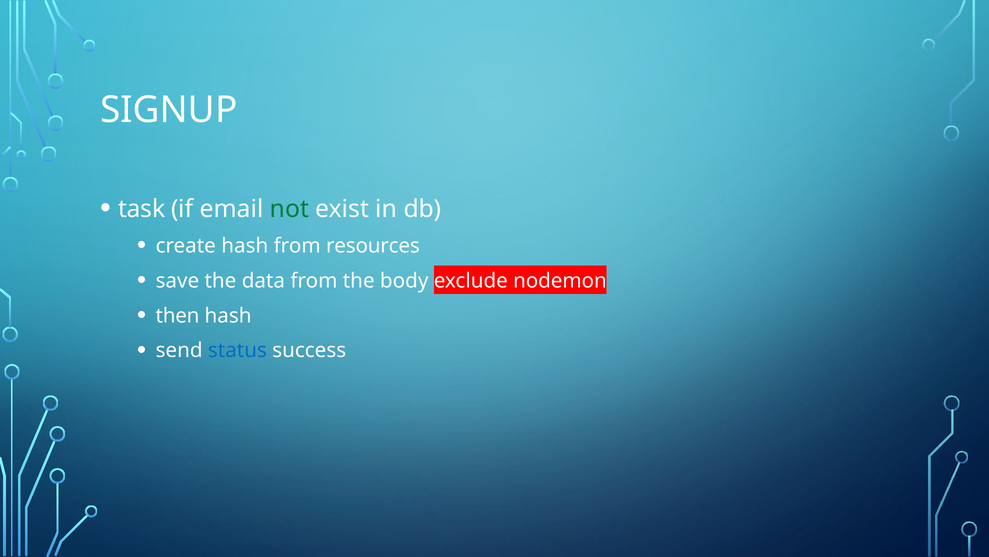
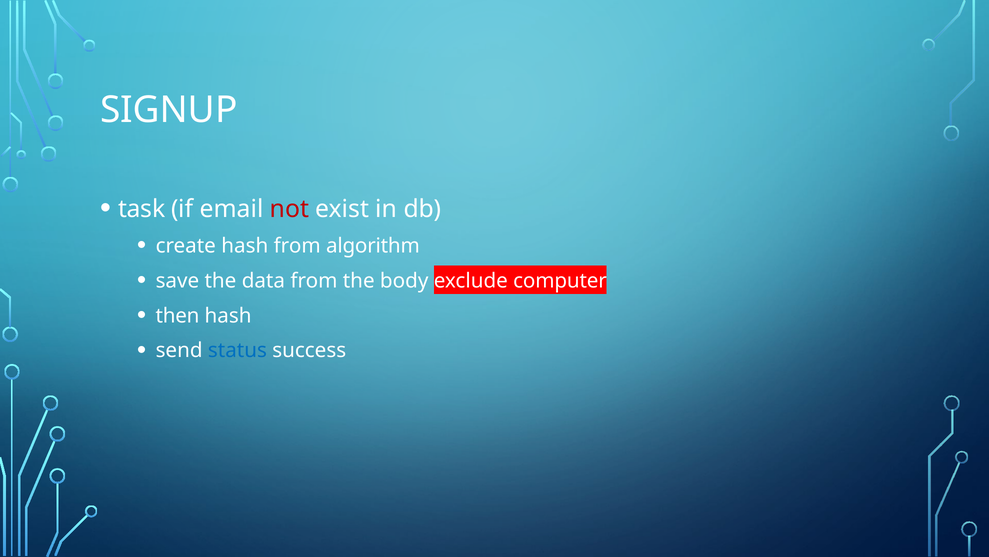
not colour: green -> red
resources: resources -> algorithm
nodemon: nodemon -> computer
